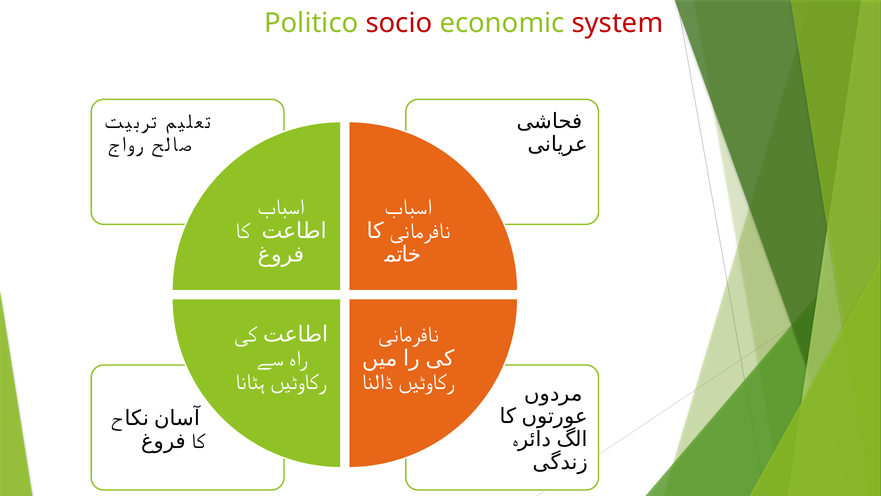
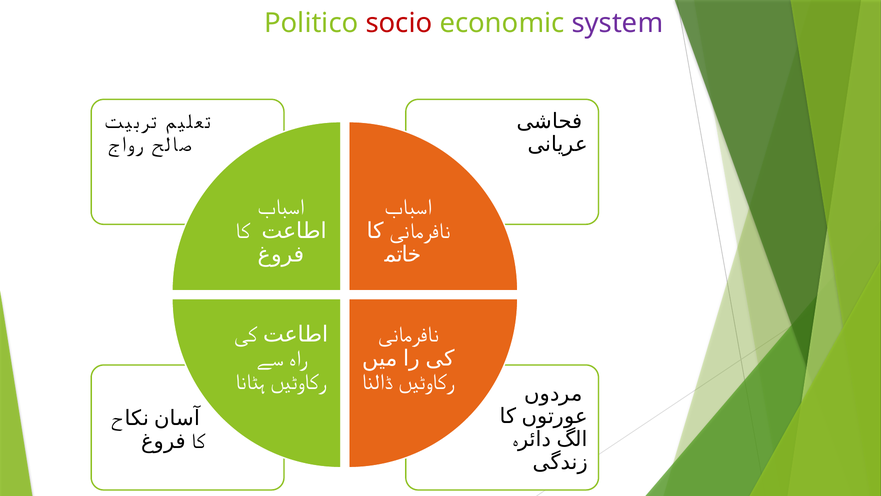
system colour: red -> purple
